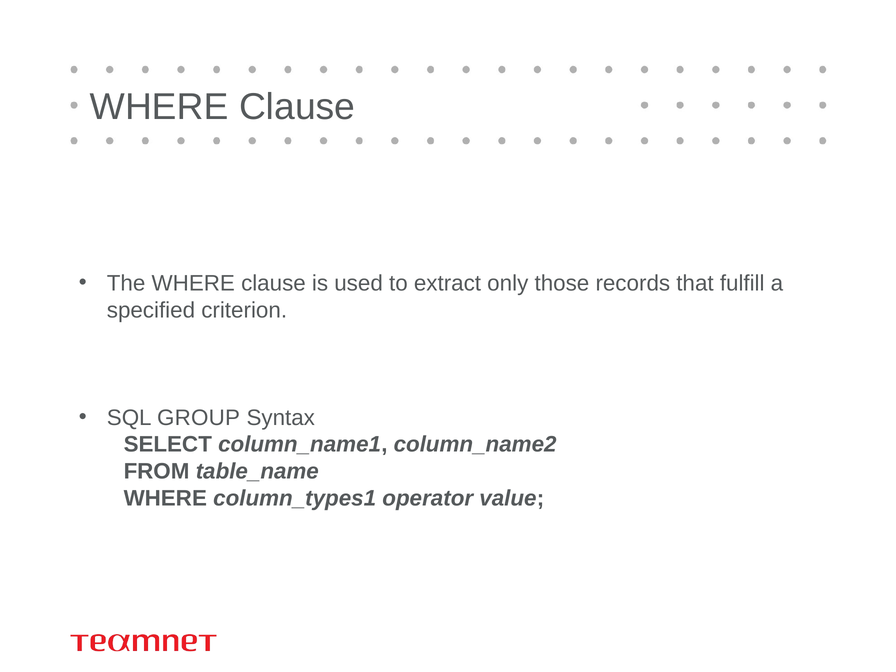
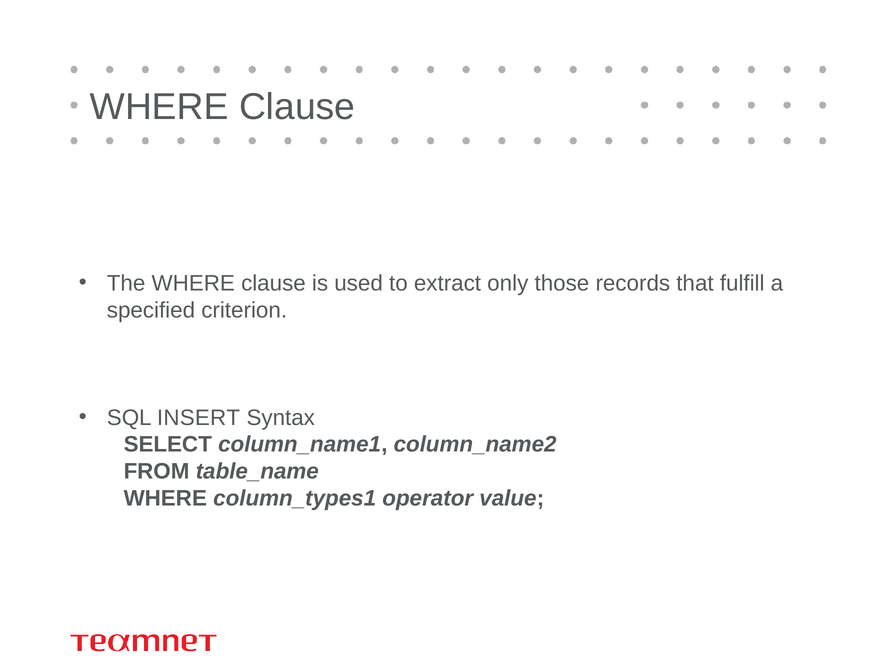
GROUP: GROUP -> INSERT
